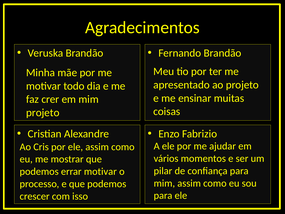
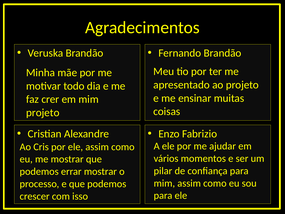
errar motivar: motivar -> mostrar
